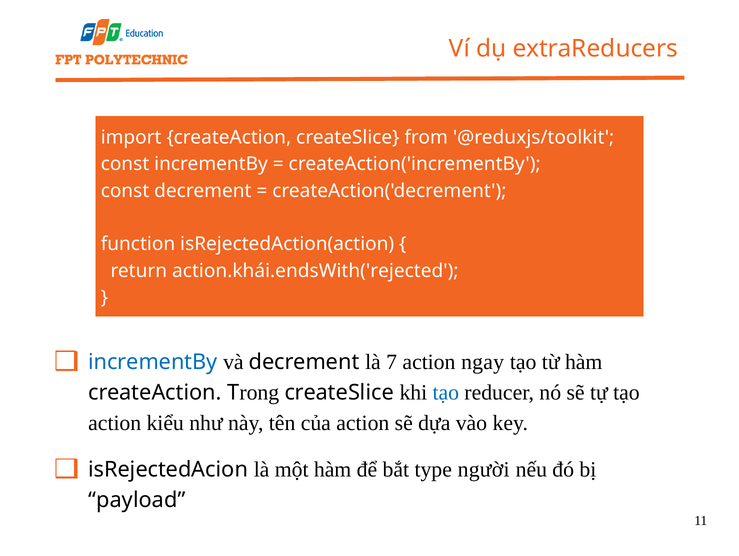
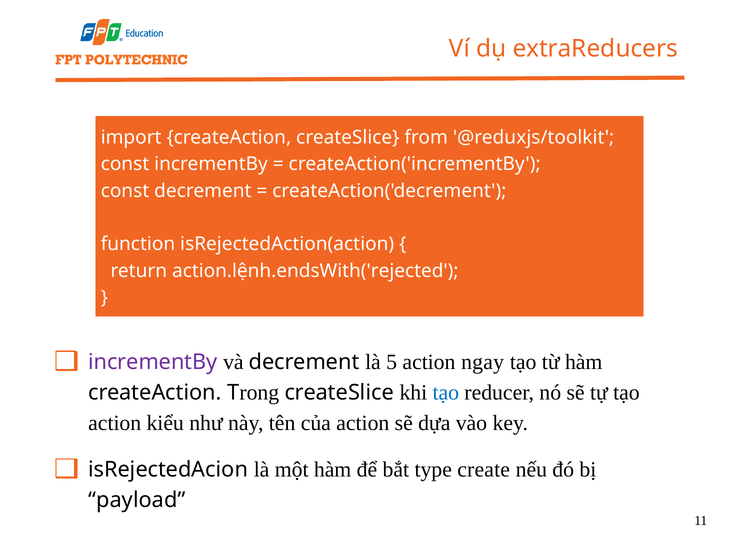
action.khái.endsWith('rejected: action.khái.endsWith('rejected -> action.lệnh.endsWith('rejected
incrementBy at (153, 362) colour: blue -> purple
7: 7 -> 5
người: người -> create
